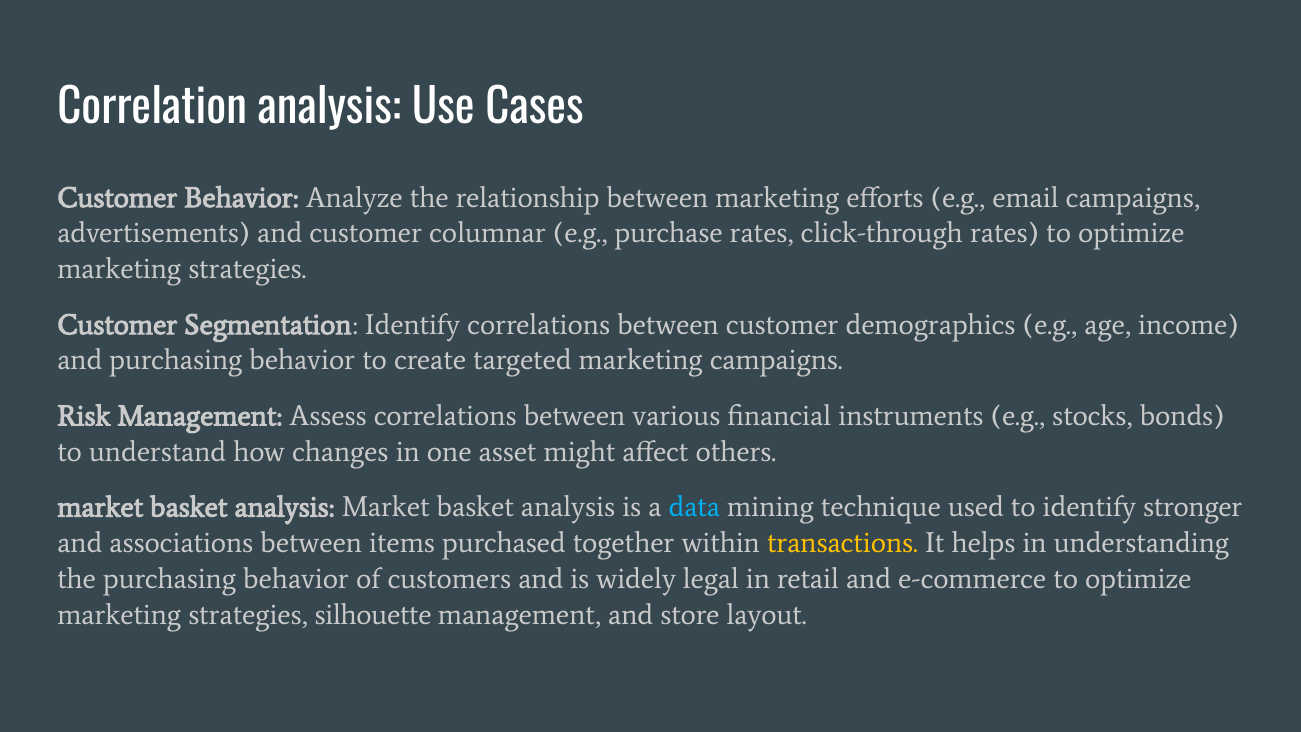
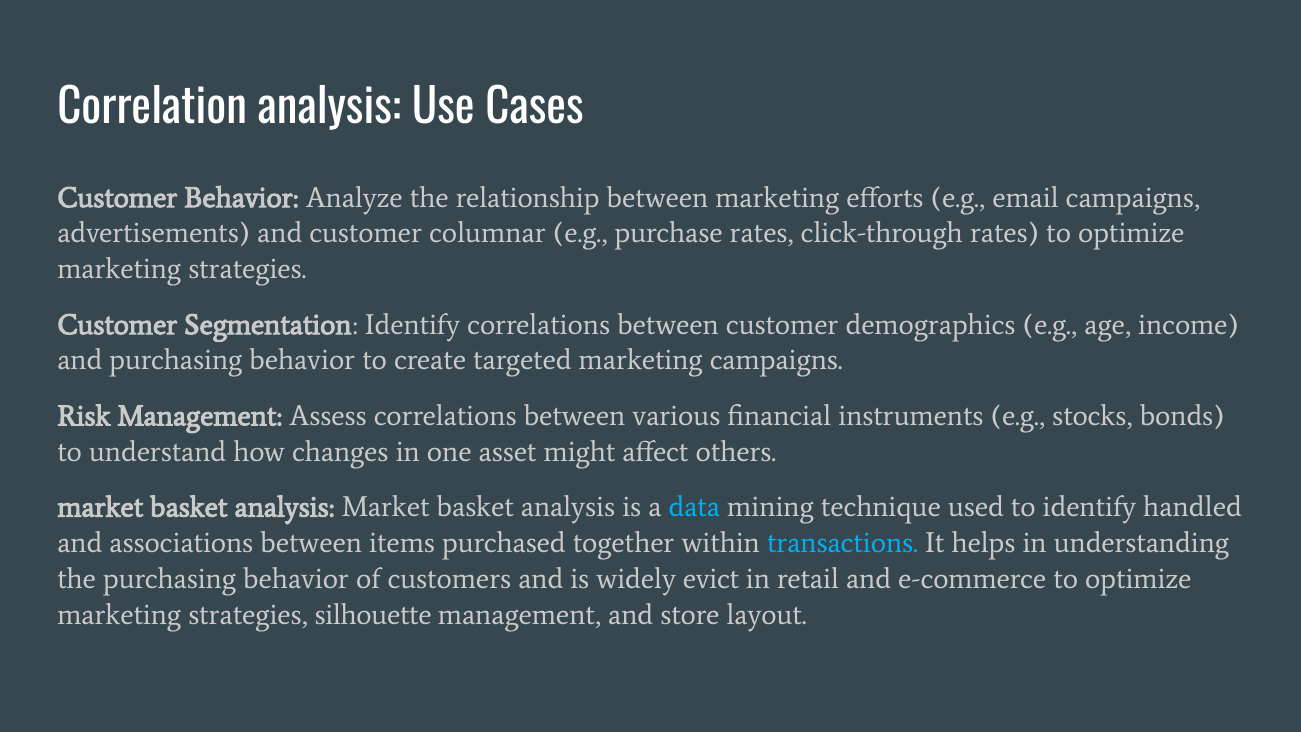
stronger: stronger -> handled
transactions colour: yellow -> light blue
legal: legal -> evict
